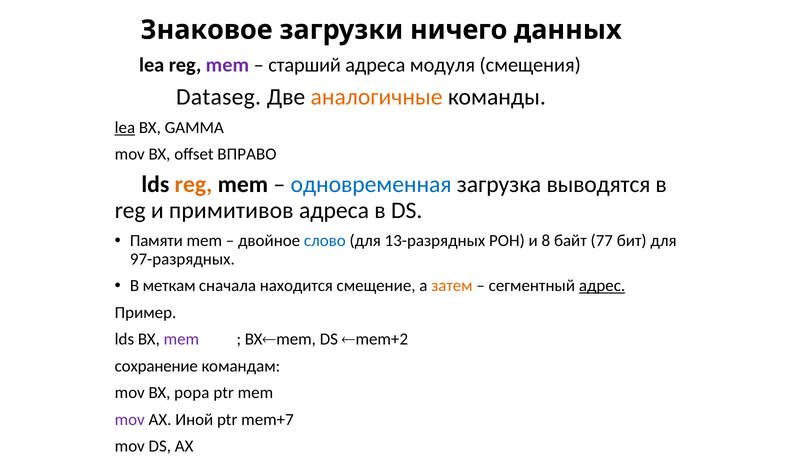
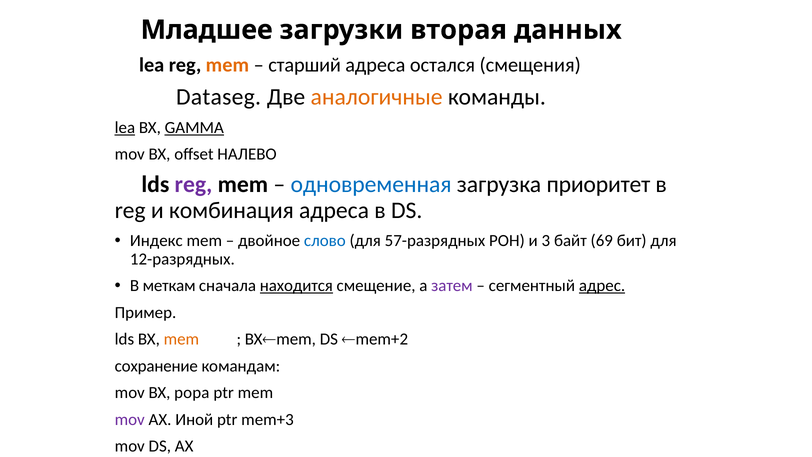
Знаковое: Знаковое -> Младшее
ничего: ничего -> вторая
mem at (227, 65) colour: purple -> orange
модуля: модуля -> остался
GAMMA underline: none -> present
ВПРАВО: ВПРАВО -> НАЛЕВО
reg at (193, 185) colour: orange -> purple
выводятся: выводятся -> приоритет
примитивов: примитивов -> комбинация
Памяти: Памяти -> Индекс
13-разрядных: 13-разрядных -> 57-разрядных
8: 8 -> 3
77: 77 -> 69
97-разрядных: 97-разрядных -> 12-разрядных
находится underline: none -> present
затем colour: orange -> purple
mem at (181, 339) colour: purple -> orange
mem+7: mem+7 -> mem+3
